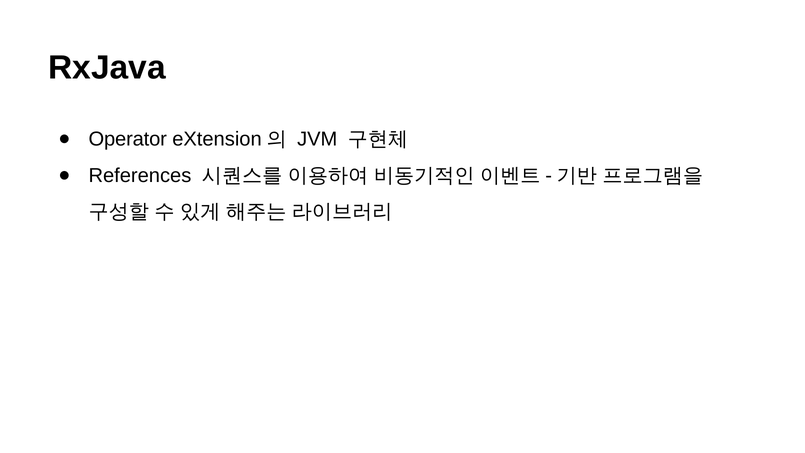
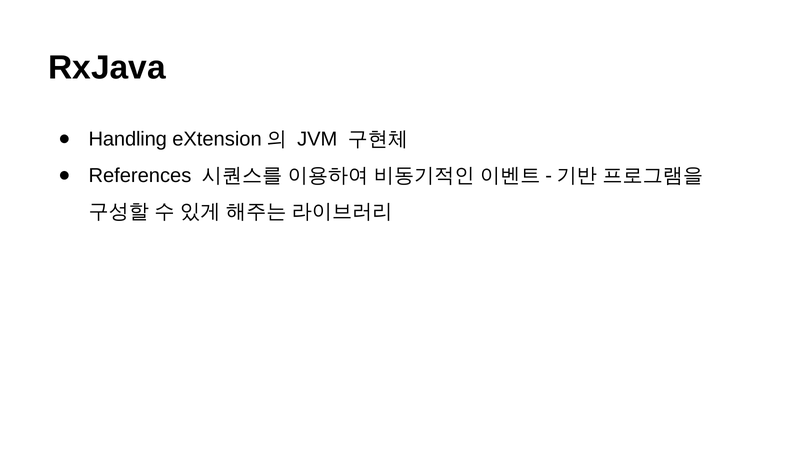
Operator: Operator -> Handling
